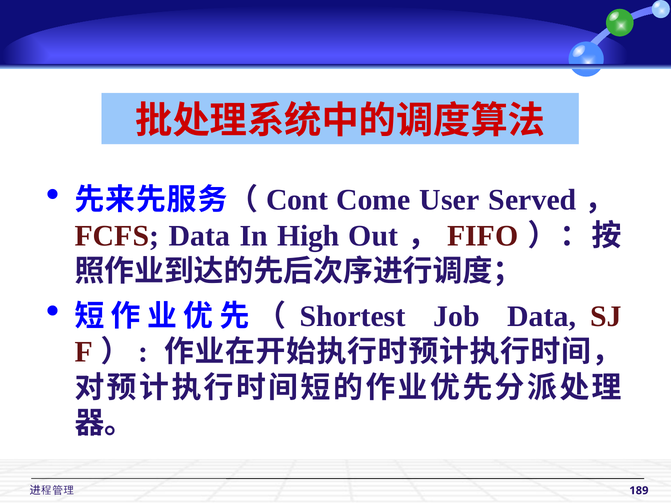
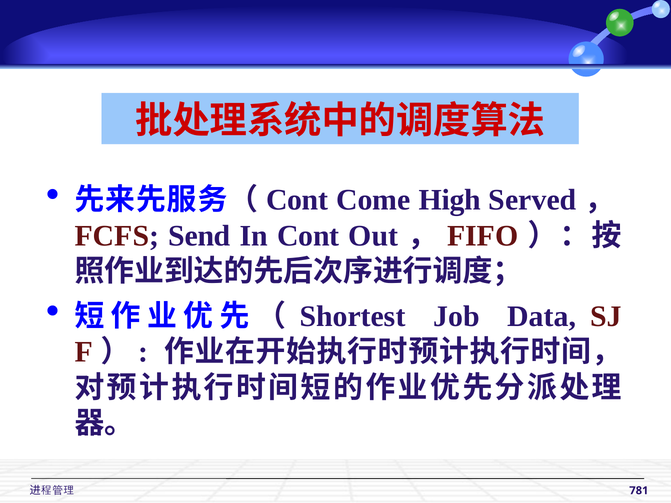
User: User -> High
Data at (199, 236): Data -> Send
In High: High -> Cont
189: 189 -> 781
